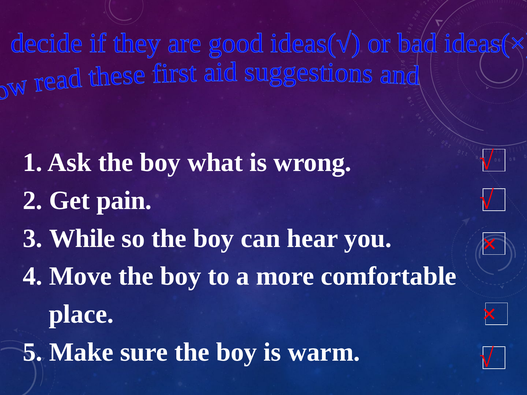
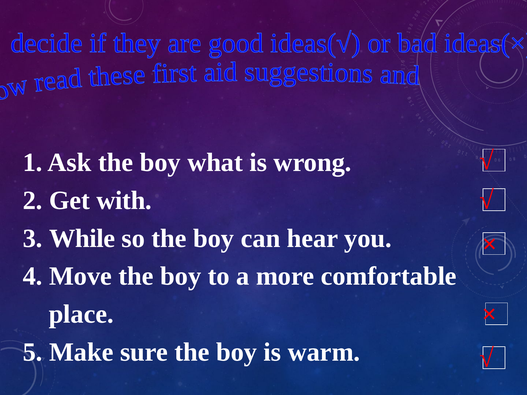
pain: pain -> with
